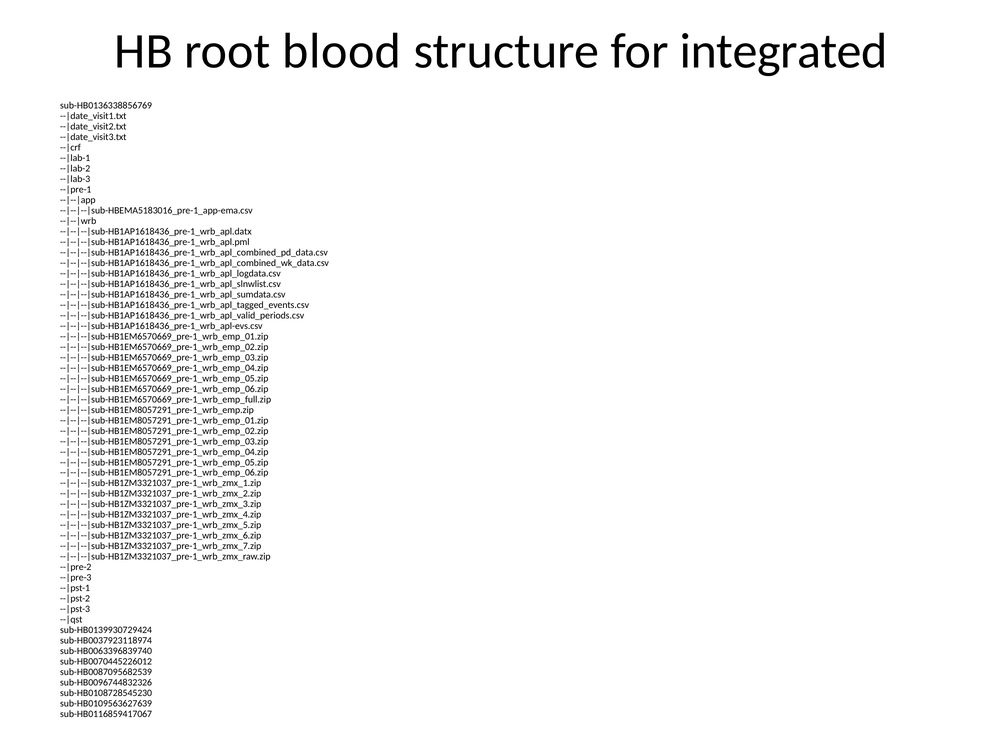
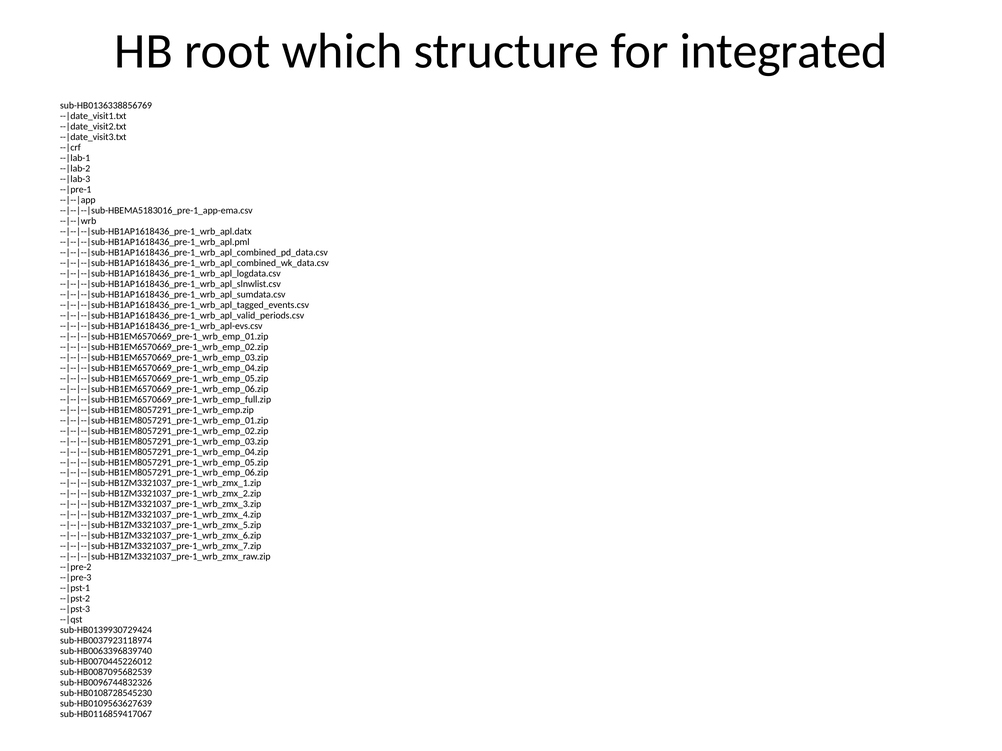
blood: blood -> which
